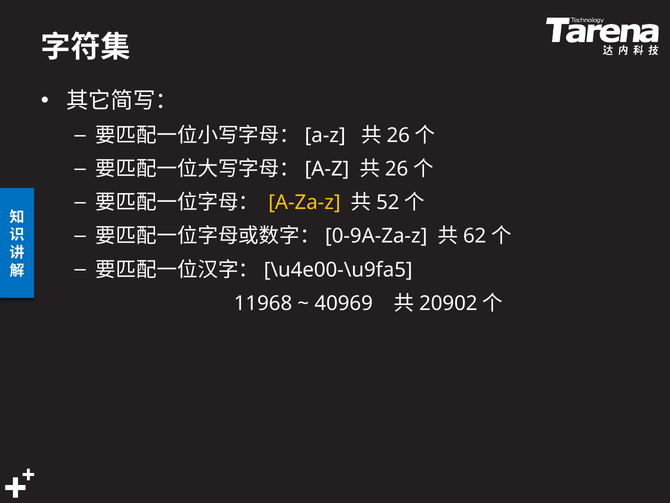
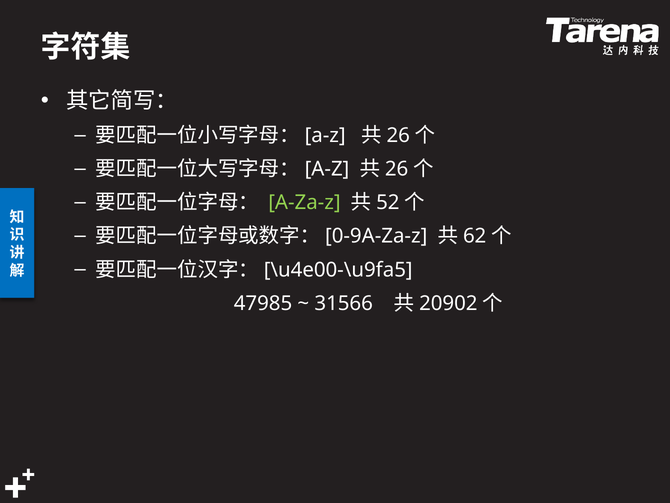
A-Za-z colour: yellow -> light green
11968: 11968 -> 47985
40969: 40969 -> 31566
